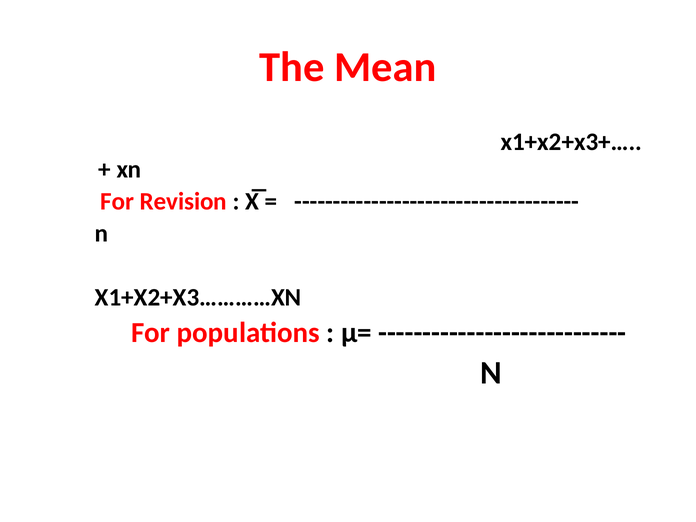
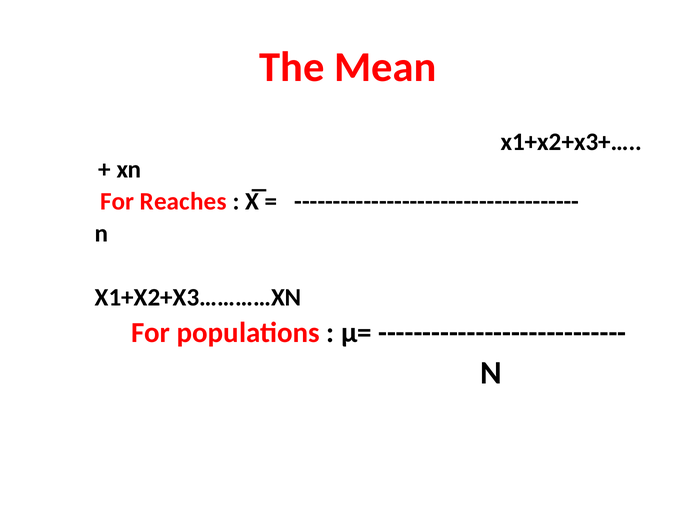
Revision: Revision -> Reaches
